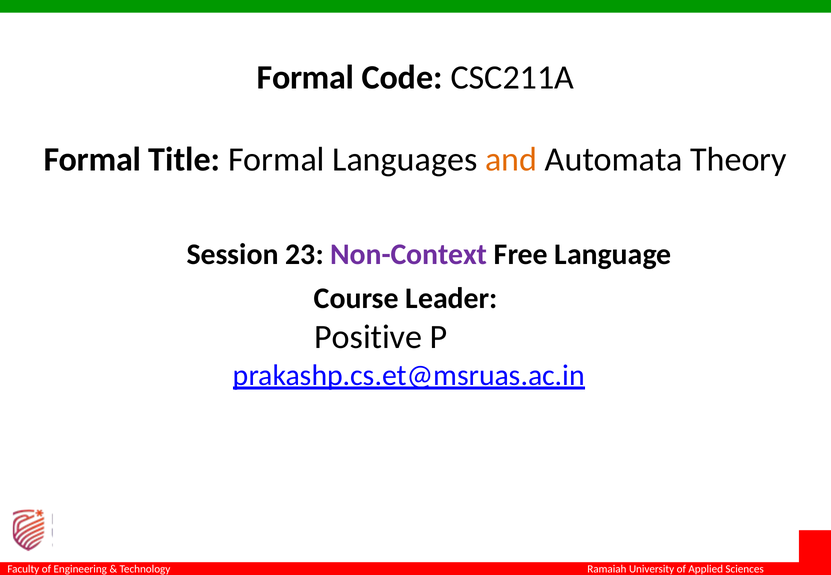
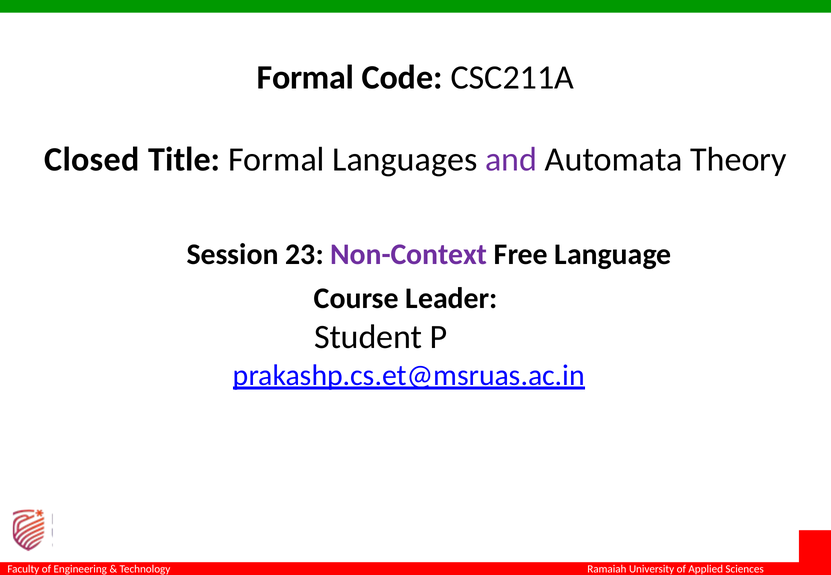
Formal at (92, 160): Formal -> Closed
and colour: orange -> purple
Positive: Positive -> Student
